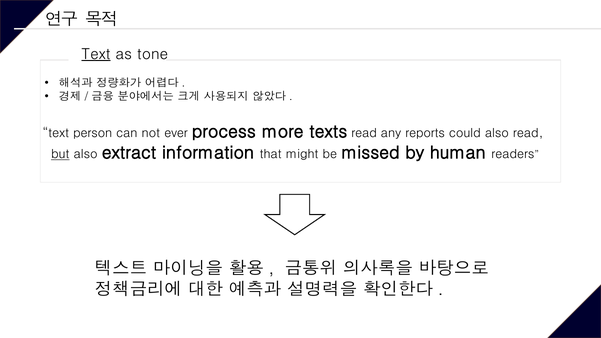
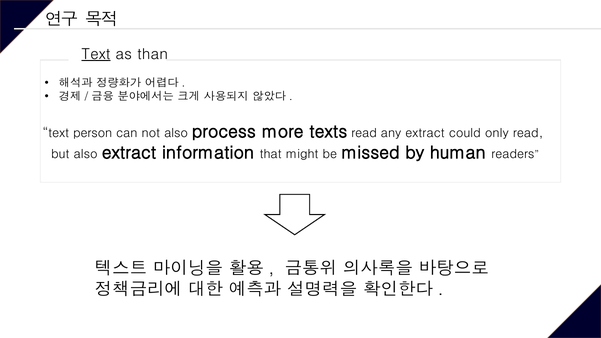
tone: tone -> than
not ever: ever -> also
any reports: reports -> extract
could also: also -> only
but underline: present -> none
